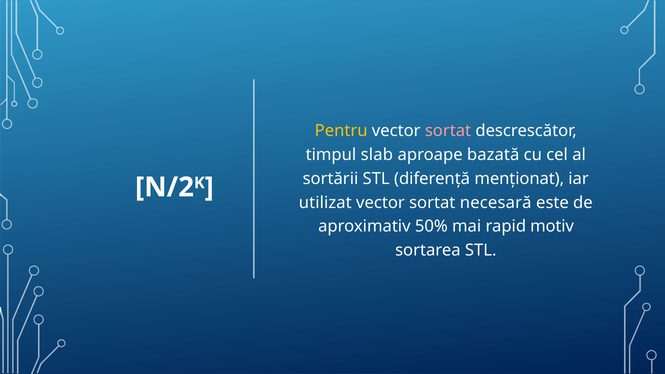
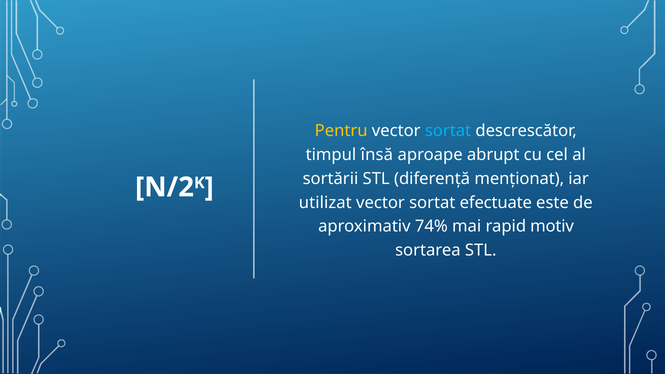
sortat at (448, 131) colour: pink -> light blue
slab: slab -> însă
bazată: bazată -> abrupt
necesară: necesară -> efectuate
50%: 50% -> 74%
